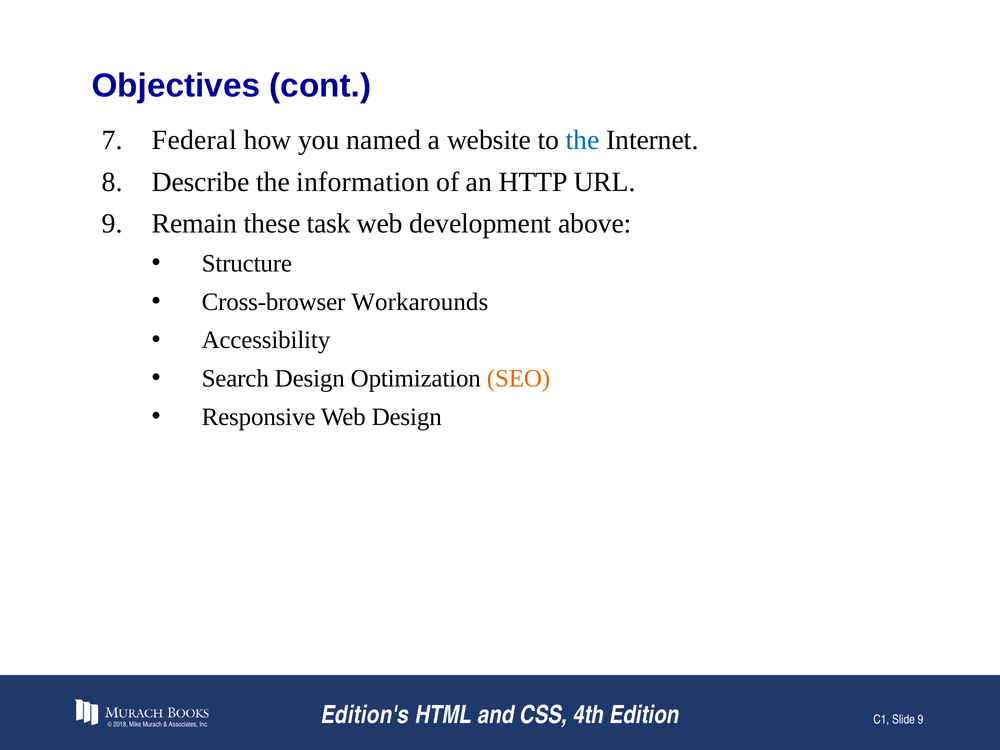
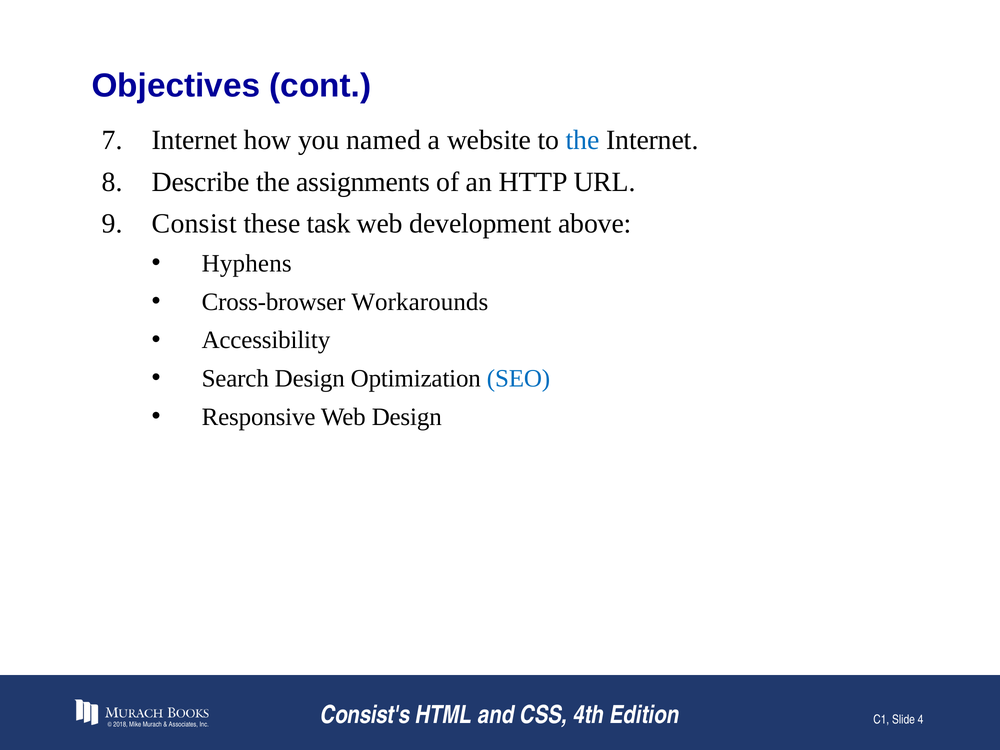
Federal at (194, 140): Federal -> Internet
information: information -> assignments
Remain: Remain -> Consist
Structure: Structure -> Hyphens
SEO colour: orange -> blue
Edition's: Edition's -> Consist's
Slide 9: 9 -> 4
